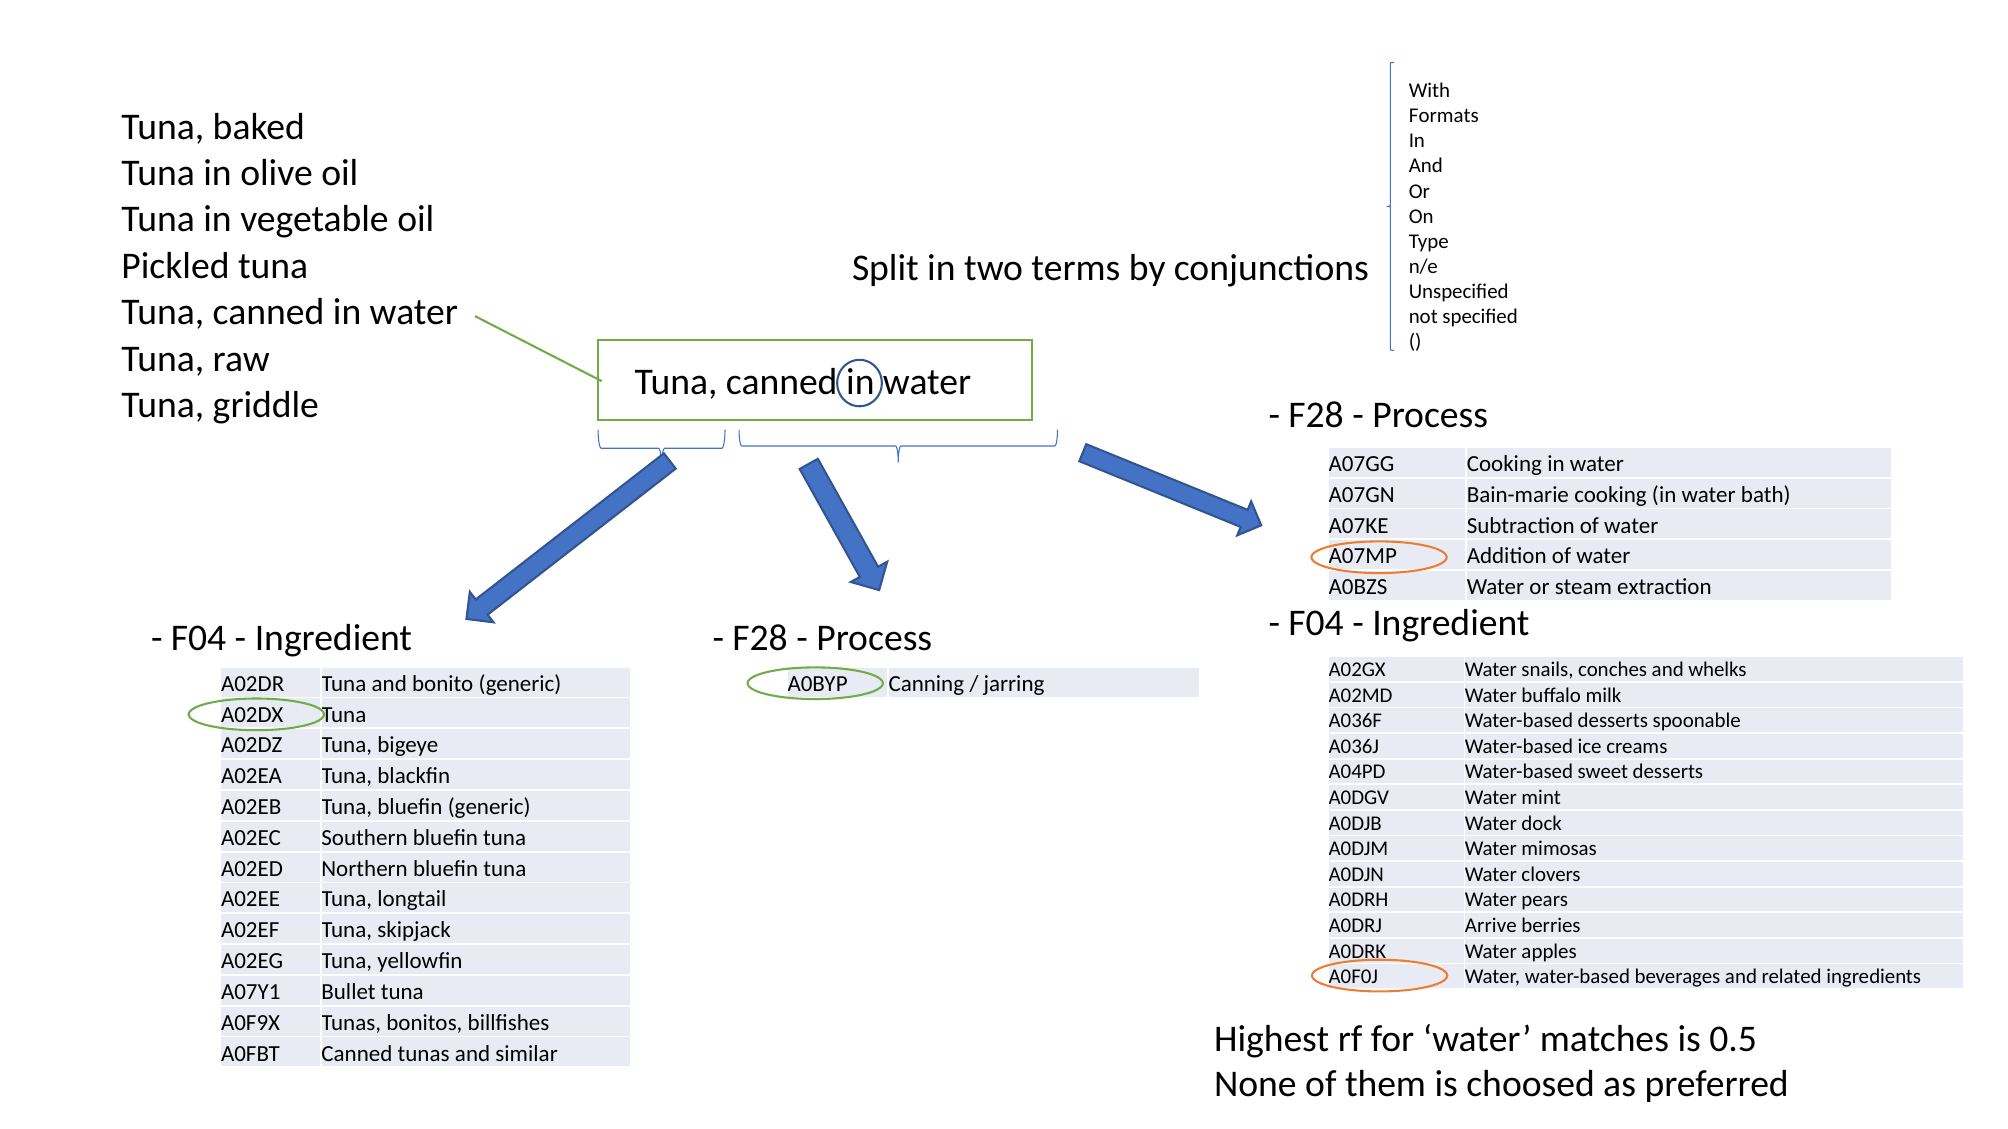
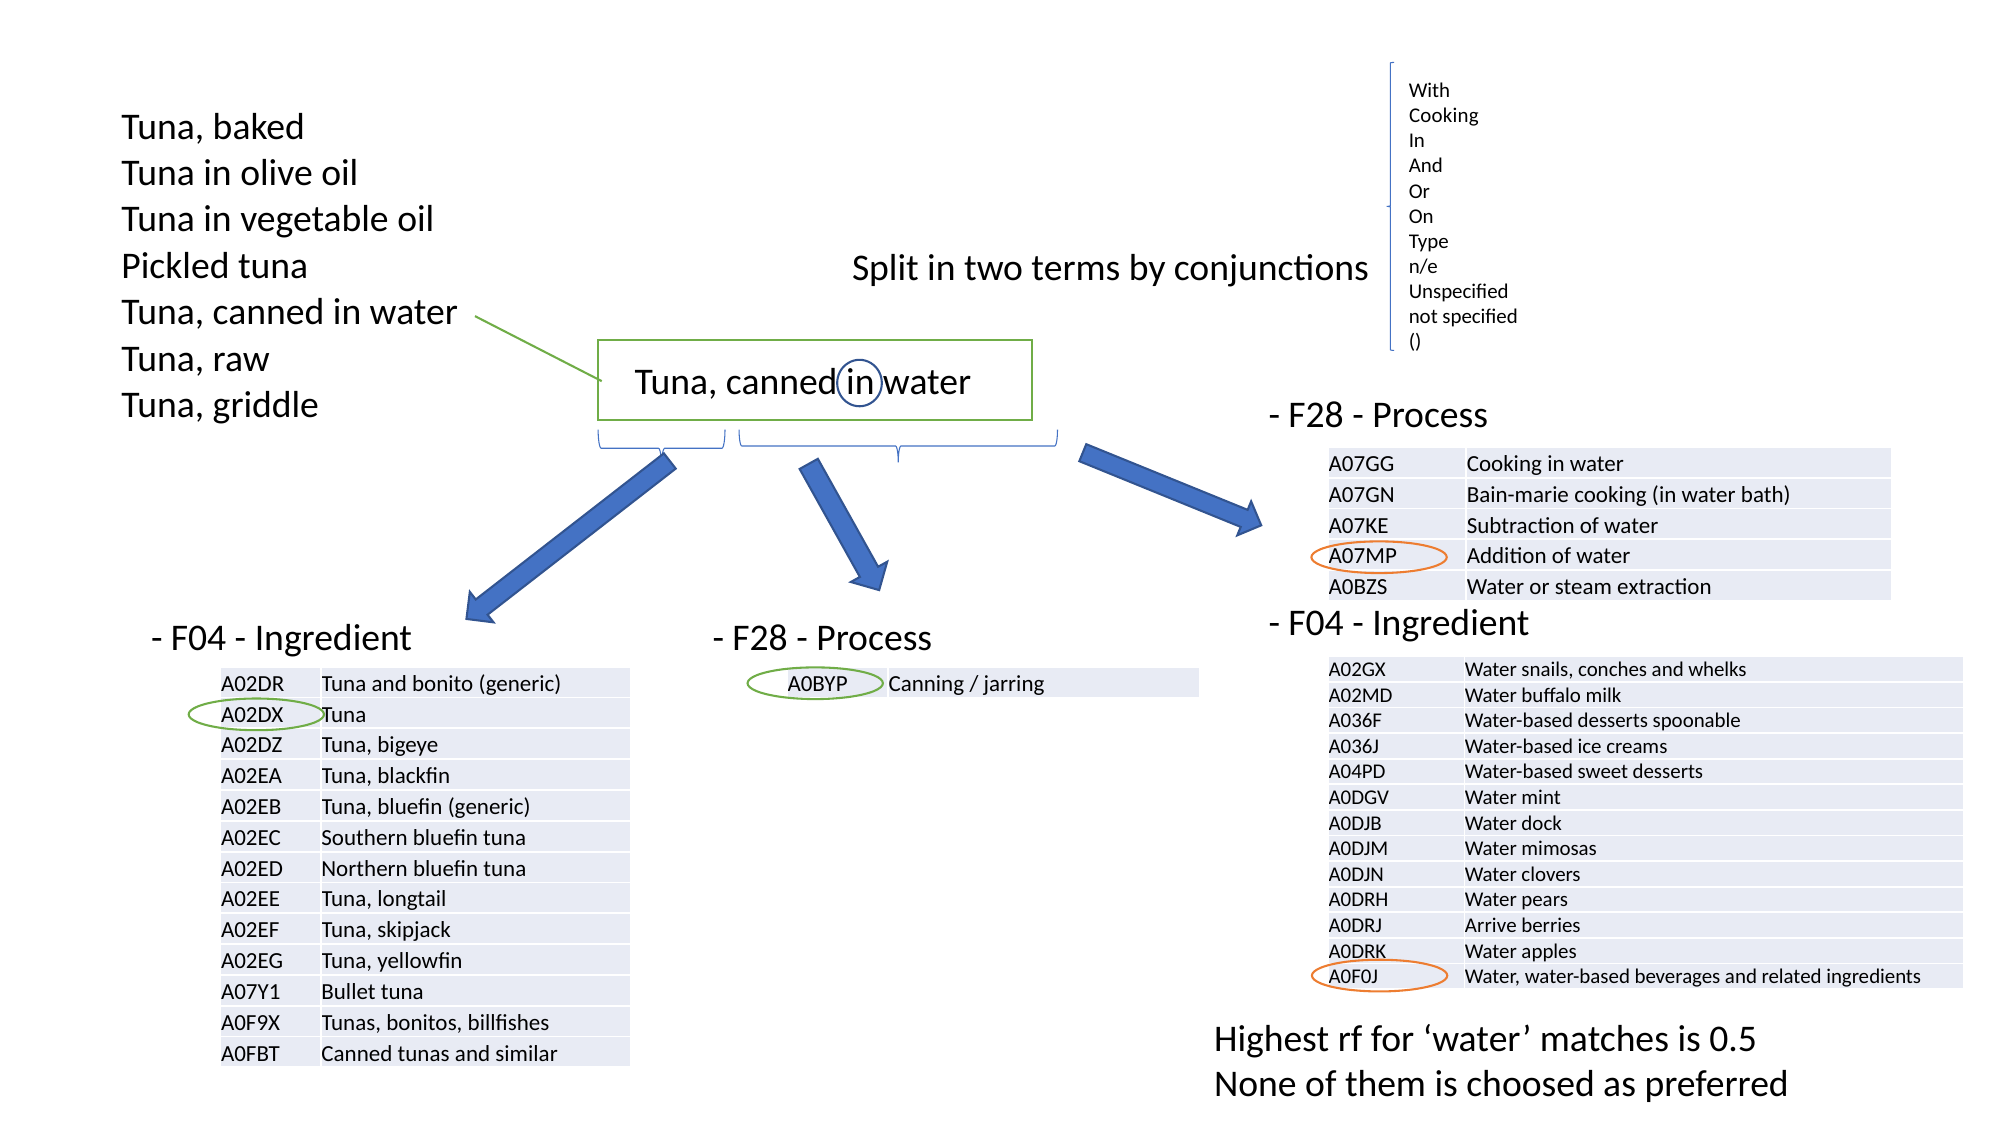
Formats at (1444, 116): Formats -> Cooking
